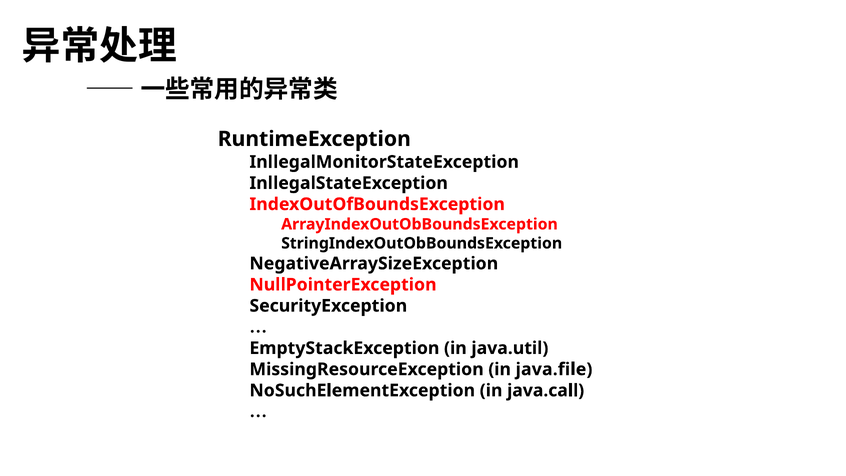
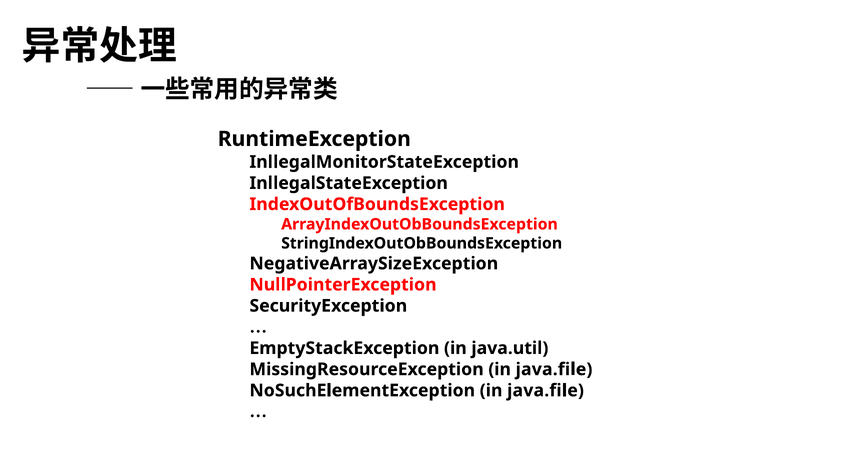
NoSuchElementException in java.call: java.call -> java.file
